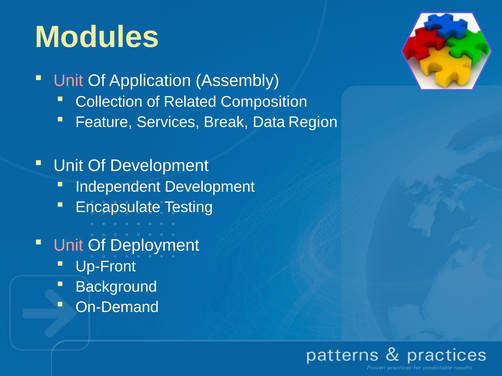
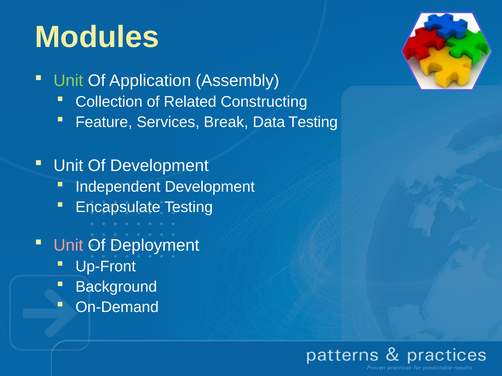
Unit at (68, 81) colour: pink -> light green
Composition: Composition -> Constructing
Data Region: Region -> Testing
